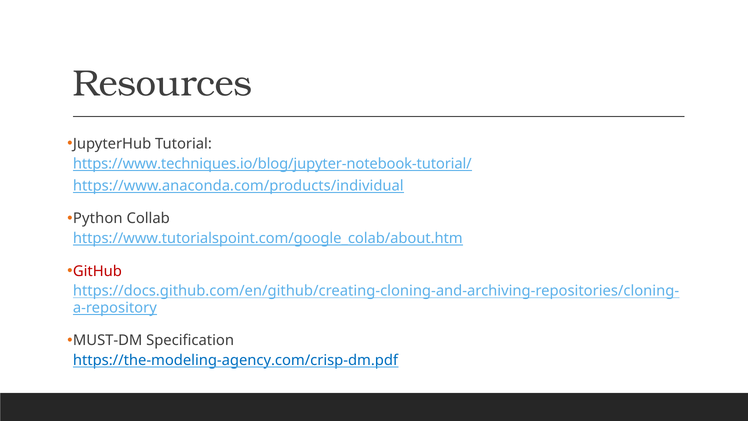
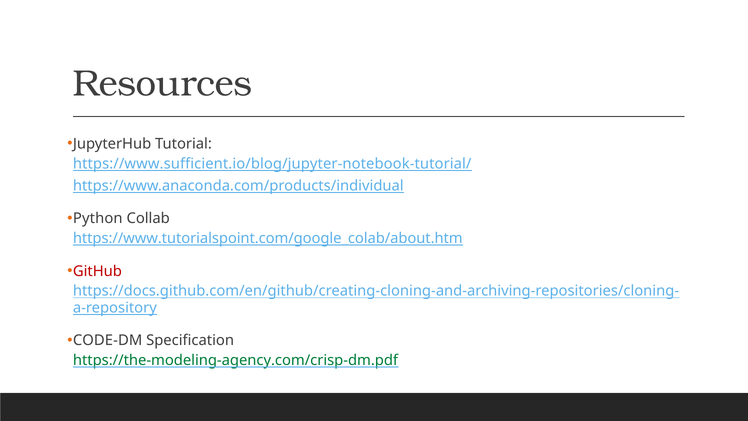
https://www.techniques.io/blog/jupyter-notebook-tutorial/: https://www.techniques.io/blog/jupyter-notebook-tutorial/ -> https://www.sufficient.io/blog/jupyter-notebook-tutorial/
MUST-DM: MUST-DM -> CODE-DM
https://the-modeling-agency.com/crisp-dm.pdf colour: blue -> green
